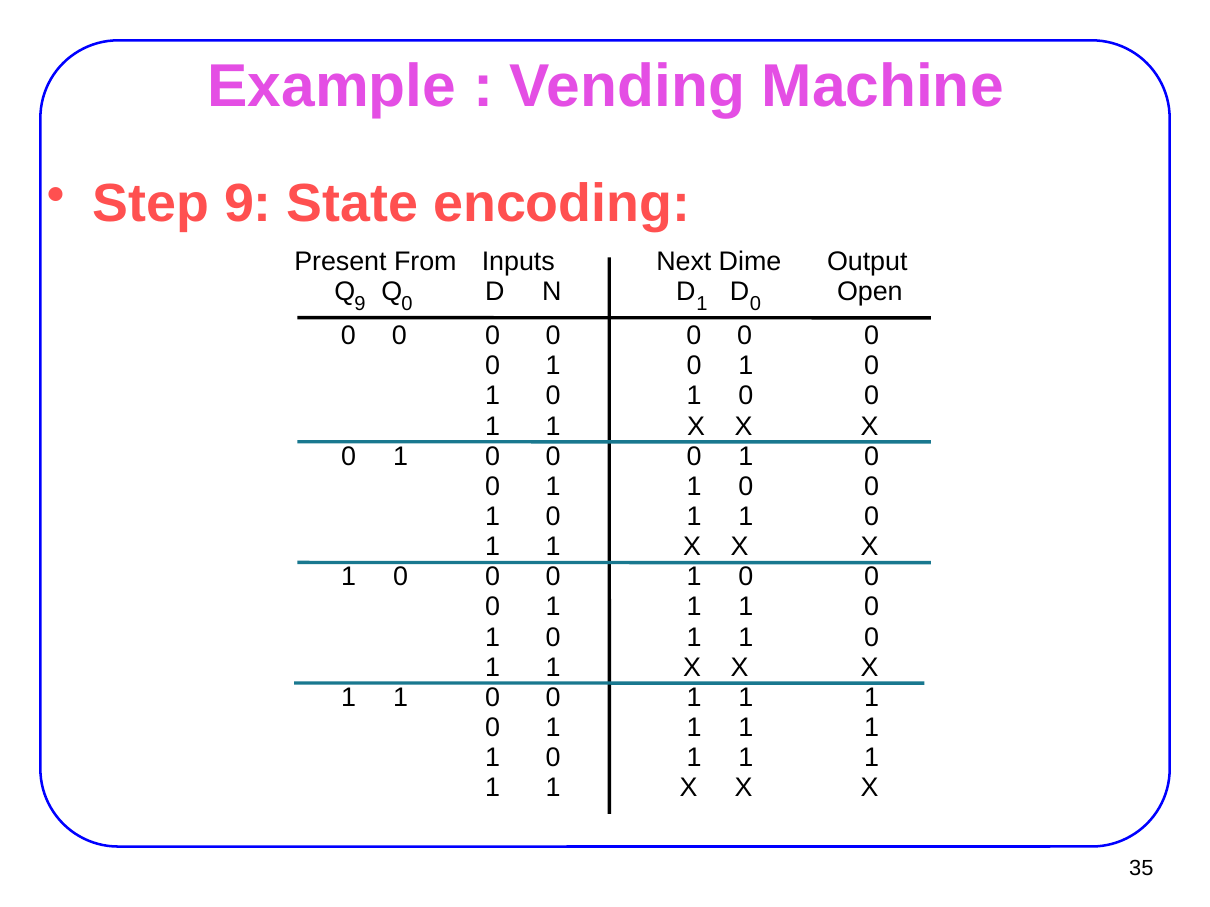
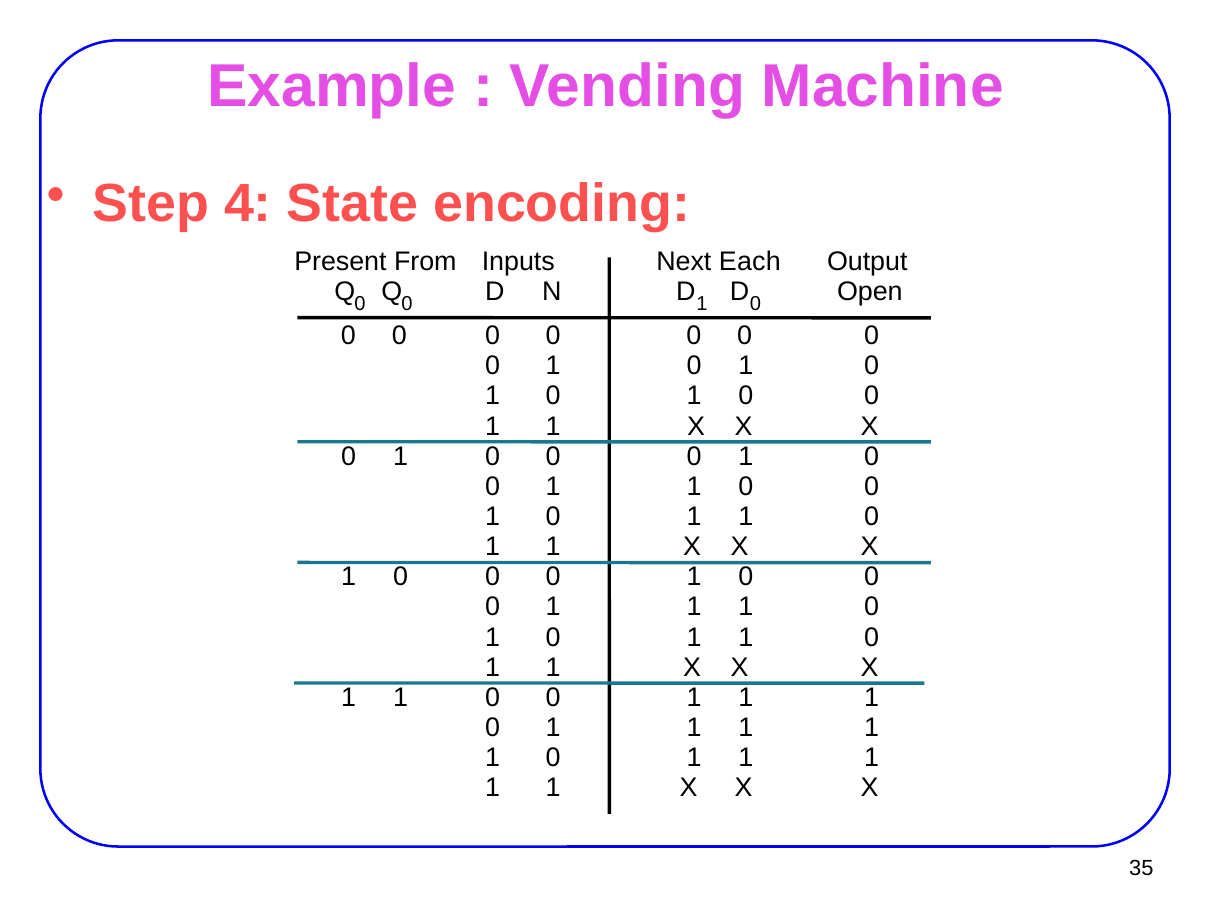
Step 9: 9 -> 4
Dime: Dime -> Each
9 at (360, 304): 9 -> 0
